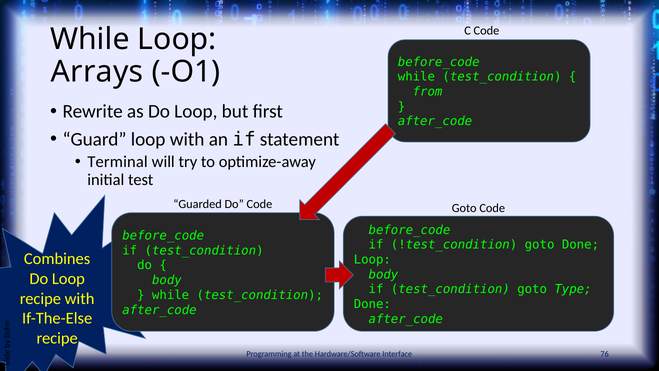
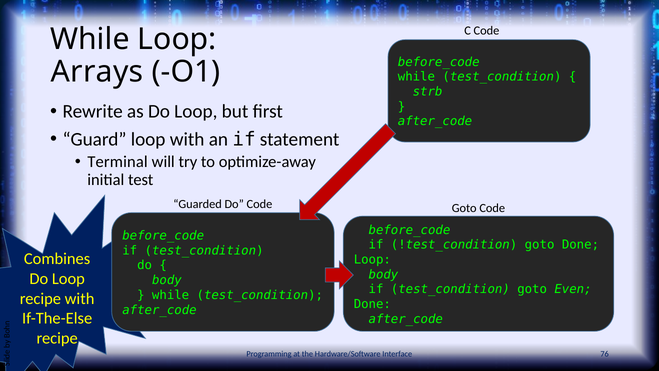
from: from -> strb
Type: Type -> Even
